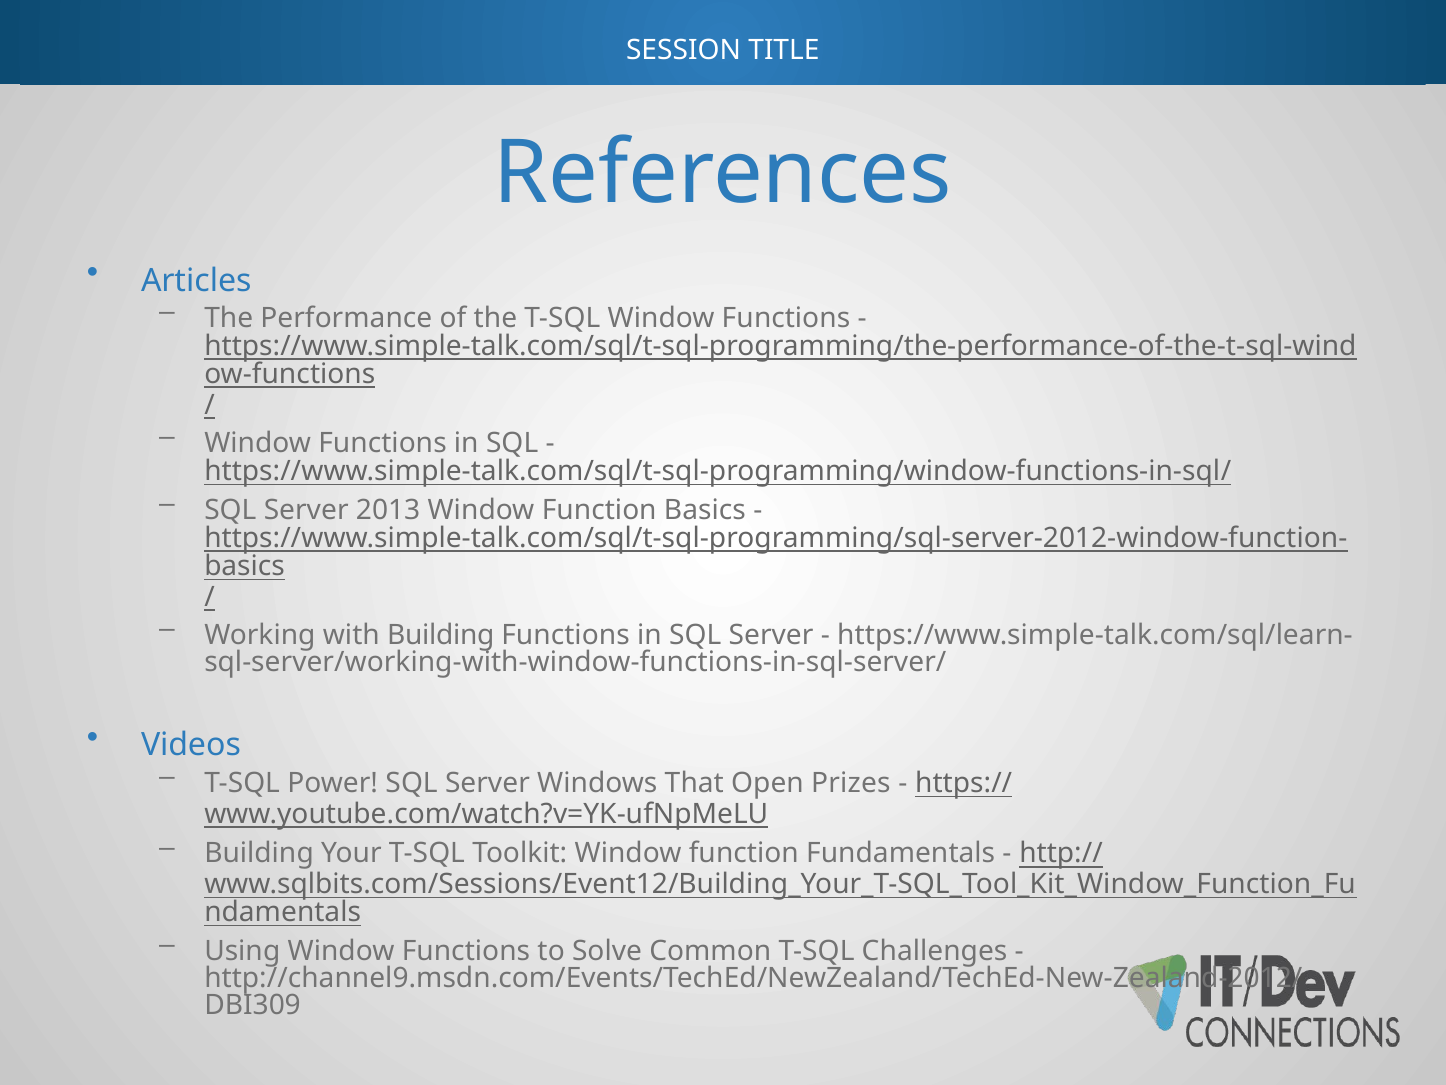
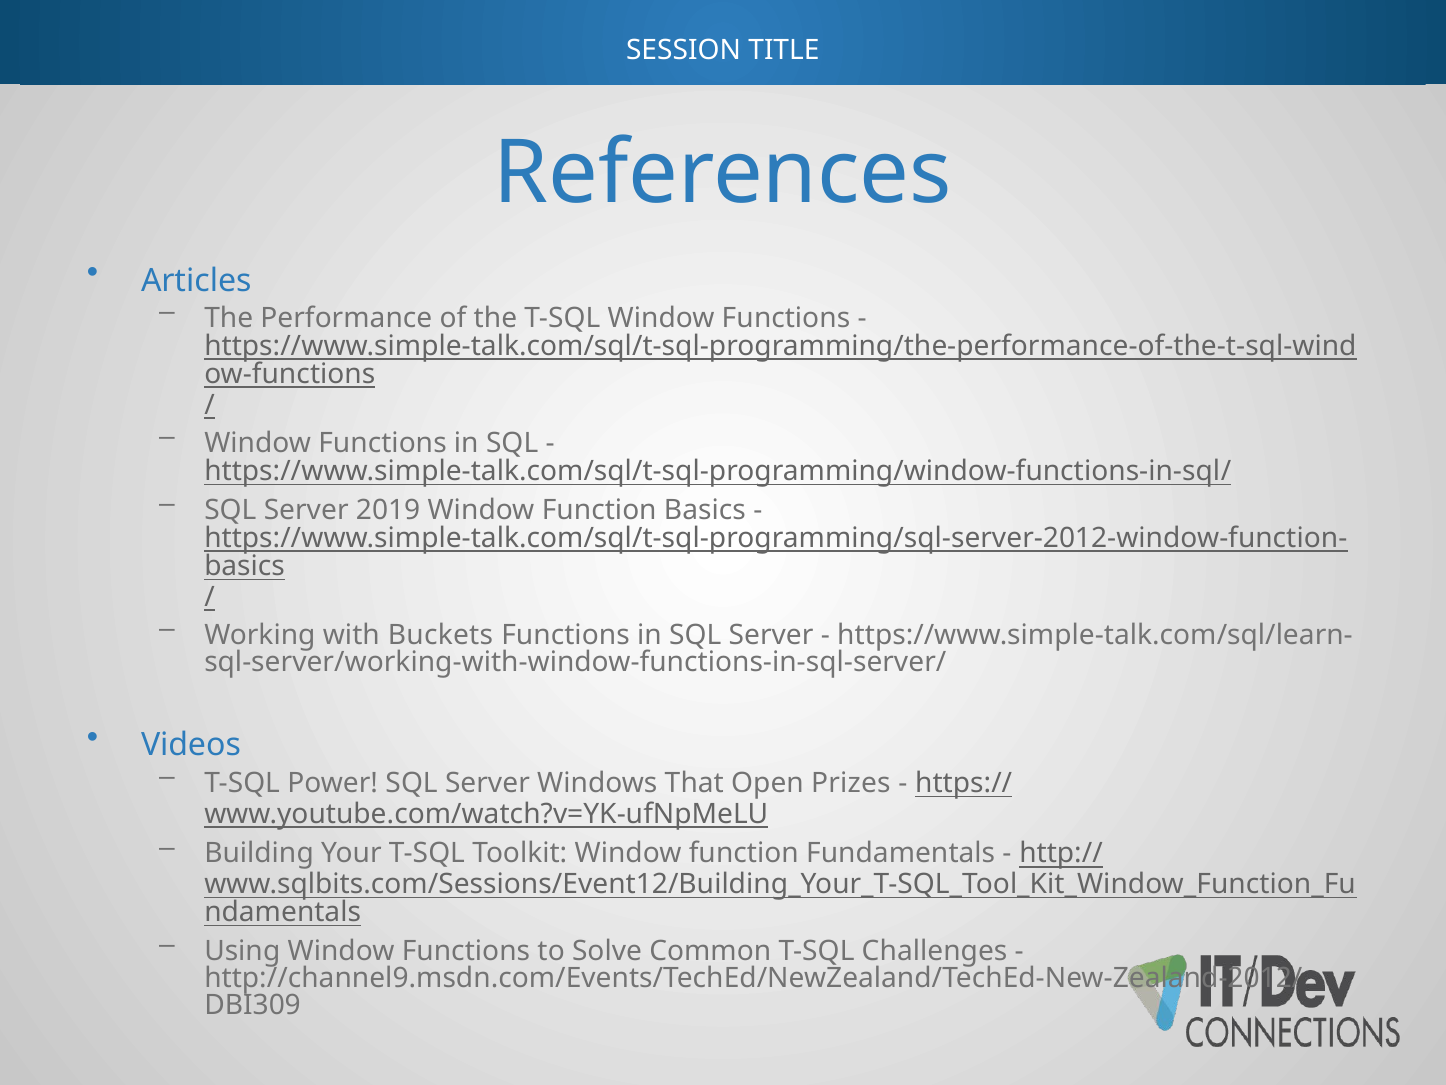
2013: 2013 -> 2019
with Building: Building -> Buckets
